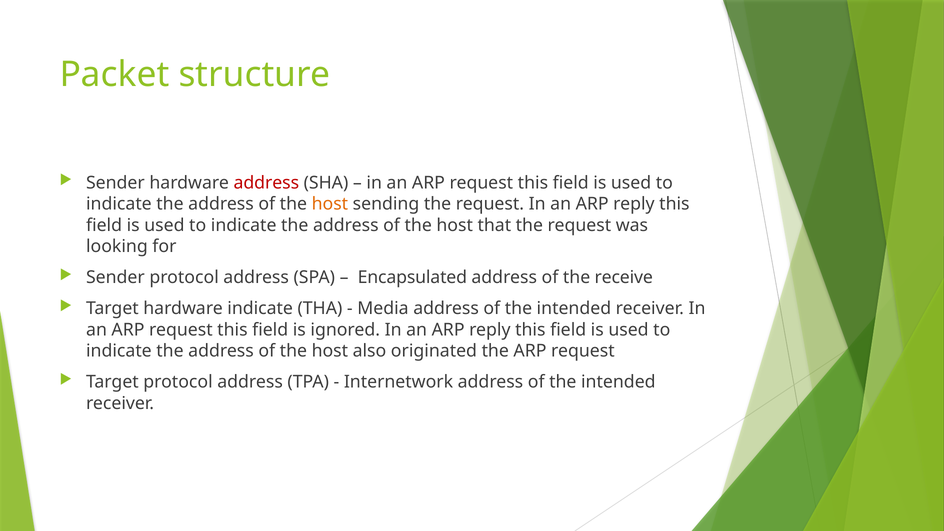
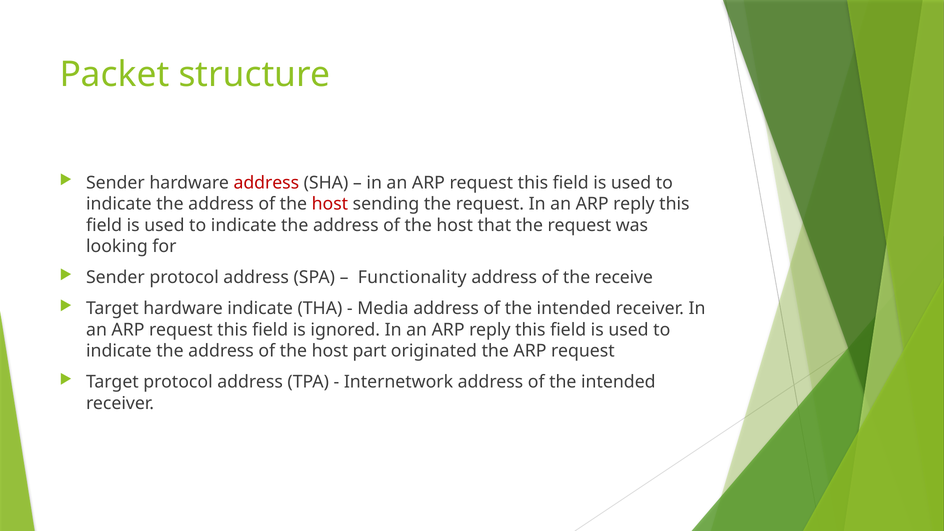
host at (330, 204) colour: orange -> red
Encapsulated: Encapsulated -> Functionality
also: also -> part
